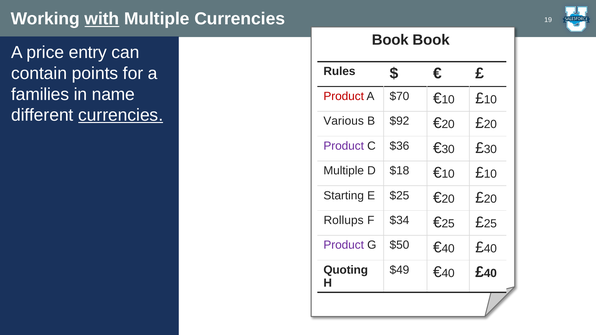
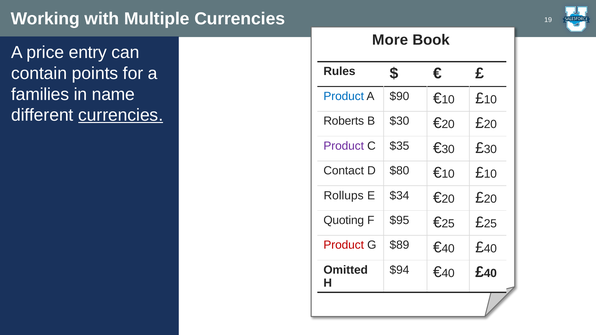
with underline: present -> none
Book at (390, 40): Book -> More
Product at (344, 96) colour: red -> blue
$70: $70 -> $90
Various: Various -> Roberts
$92: $92 -> $30
$36: $36 -> $35
Multiple at (344, 171): Multiple -> Contact
$18: $18 -> $80
Starting: Starting -> Rollups
$25: $25 -> $34
Rollups: Rollups -> Quoting
$34: $34 -> $95
Product at (344, 245) colour: purple -> red
$50: $50 -> $89
Quoting: Quoting -> Omitted
$49: $49 -> $94
